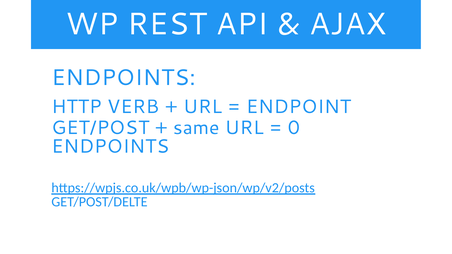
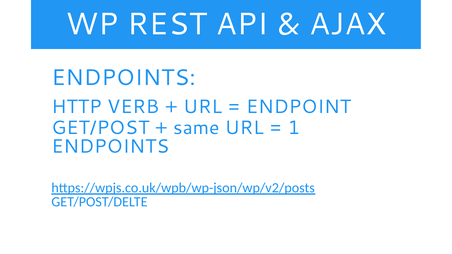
0: 0 -> 1
